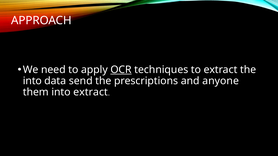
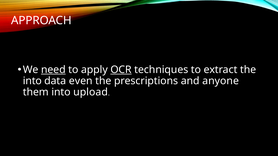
need underline: none -> present
send: send -> even
into extract: extract -> upload
